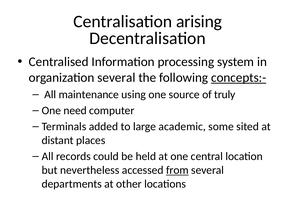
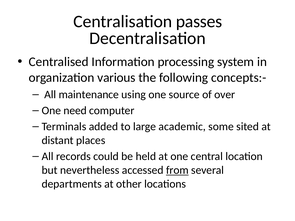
arising: arising -> passes
organization several: several -> various
concepts:- underline: present -> none
truly: truly -> over
